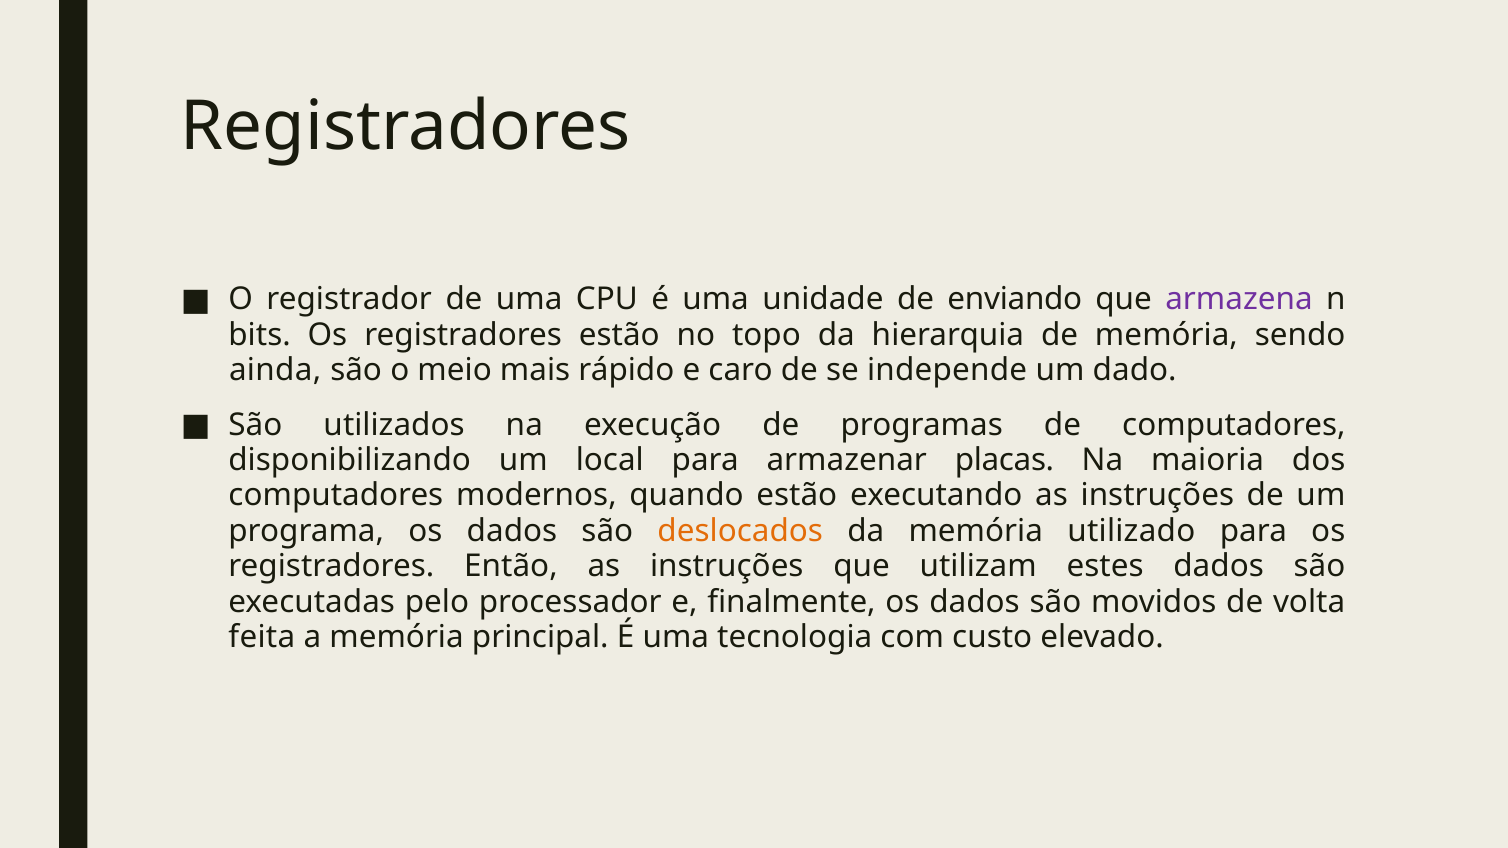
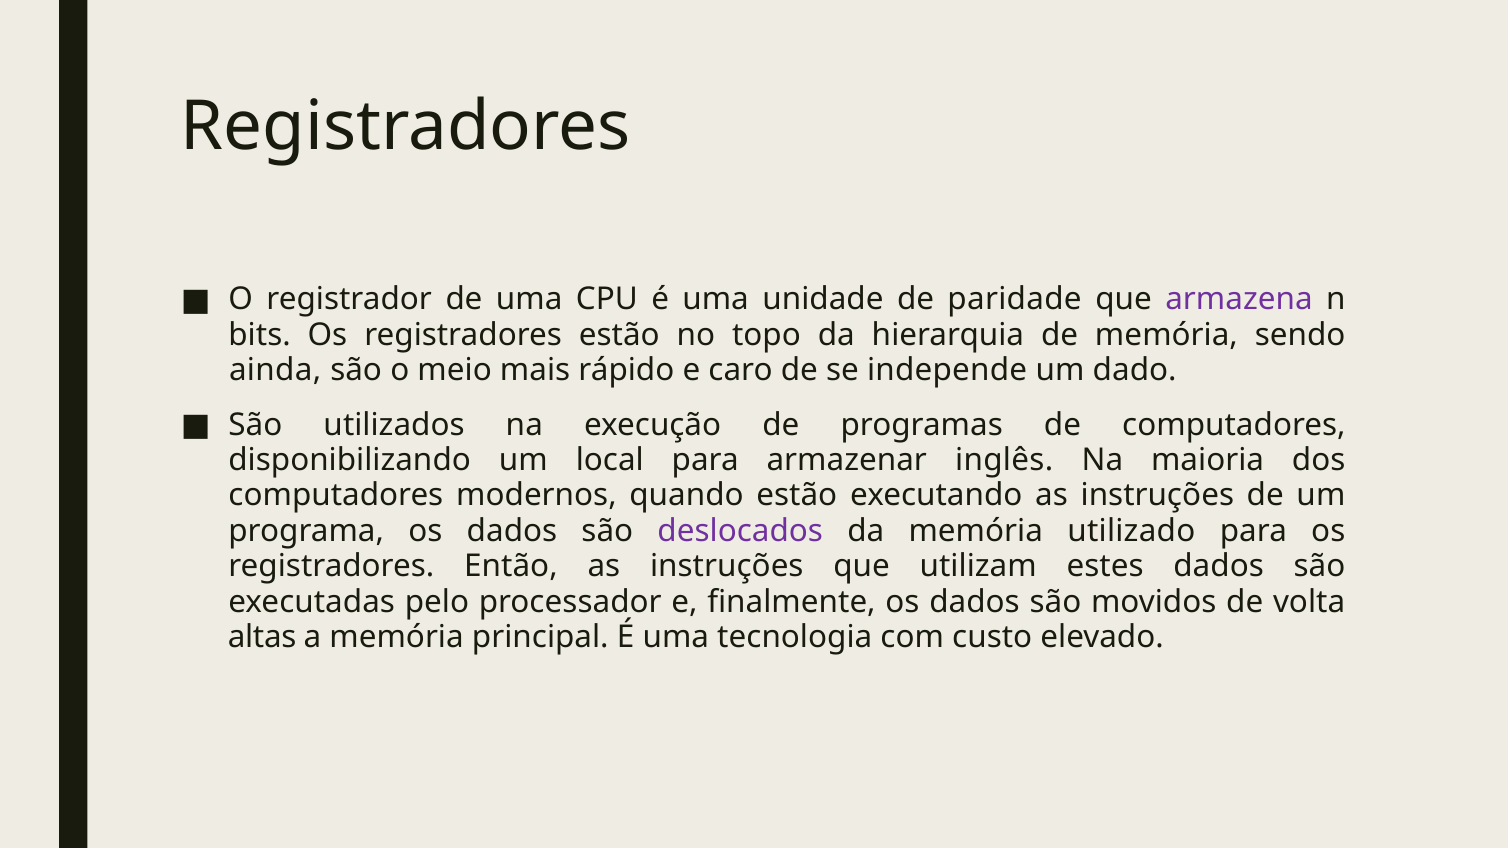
enviando: enviando -> paridade
placas: placas -> inglês
deslocados colour: orange -> purple
feita: feita -> altas
